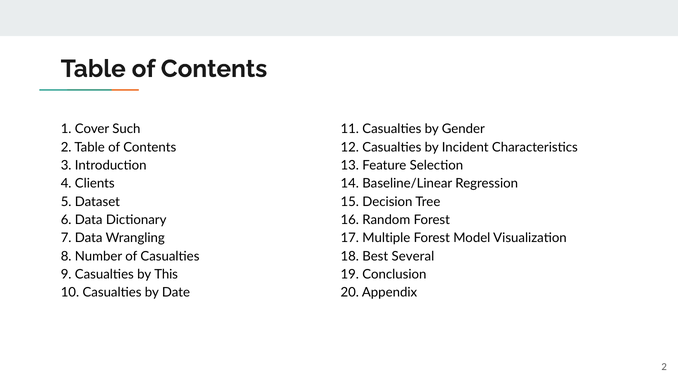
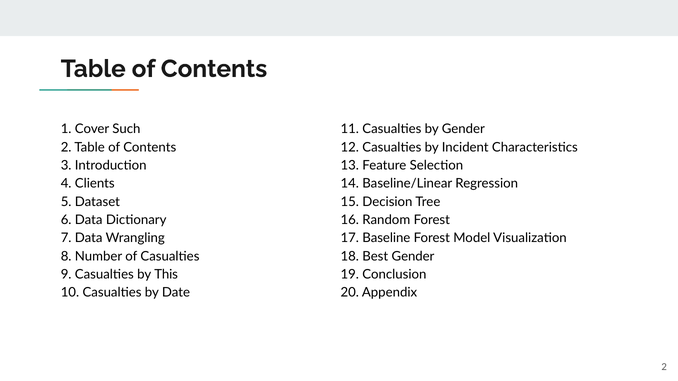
Multiple: Multiple -> Baseline
Best Several: Several -> Gender
